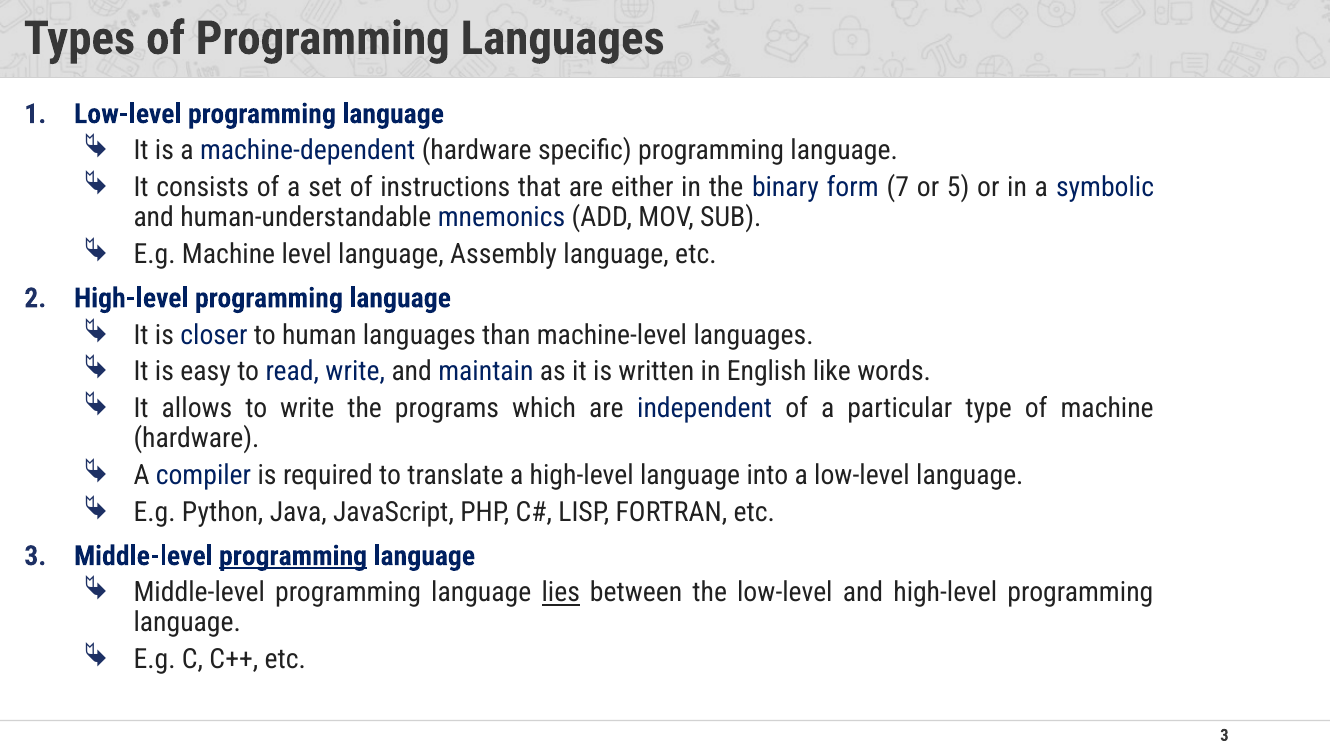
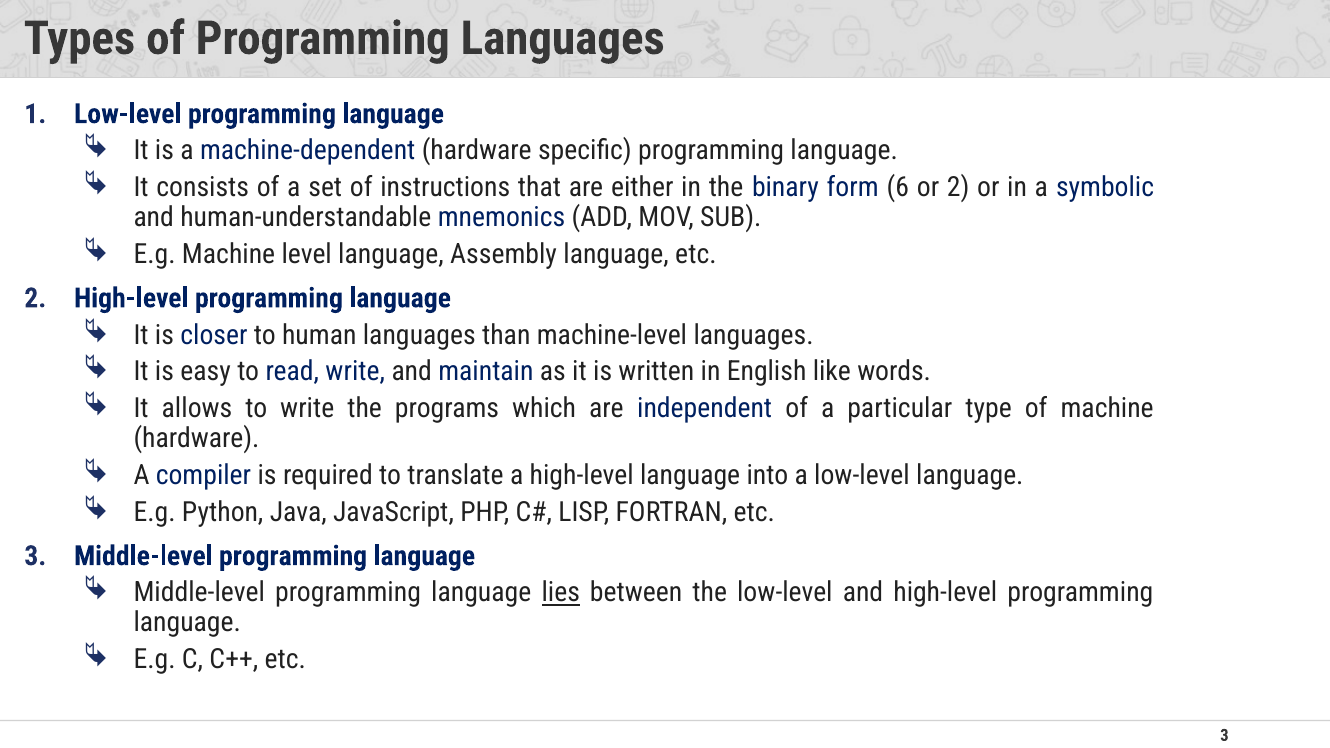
7: 7 -> 6
or 5: 5 -> 2
programming at (293, 556) underline: present -> none
